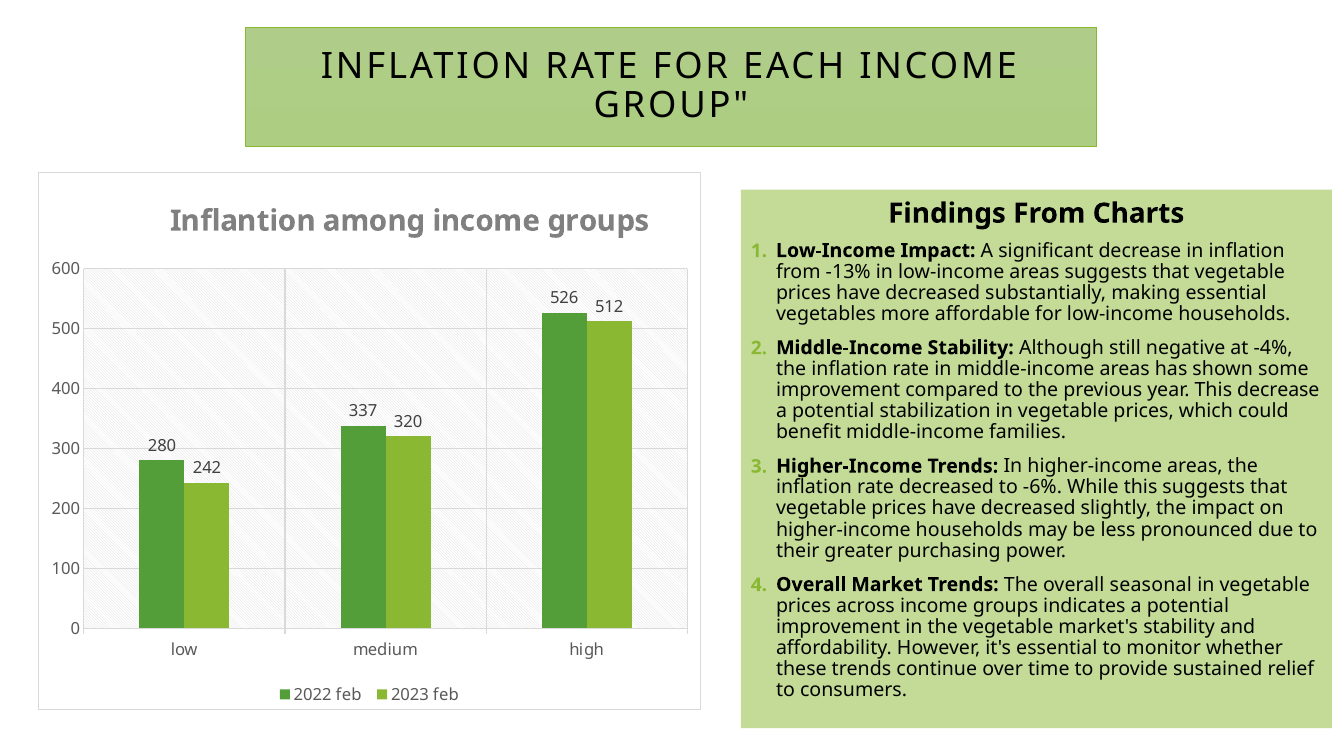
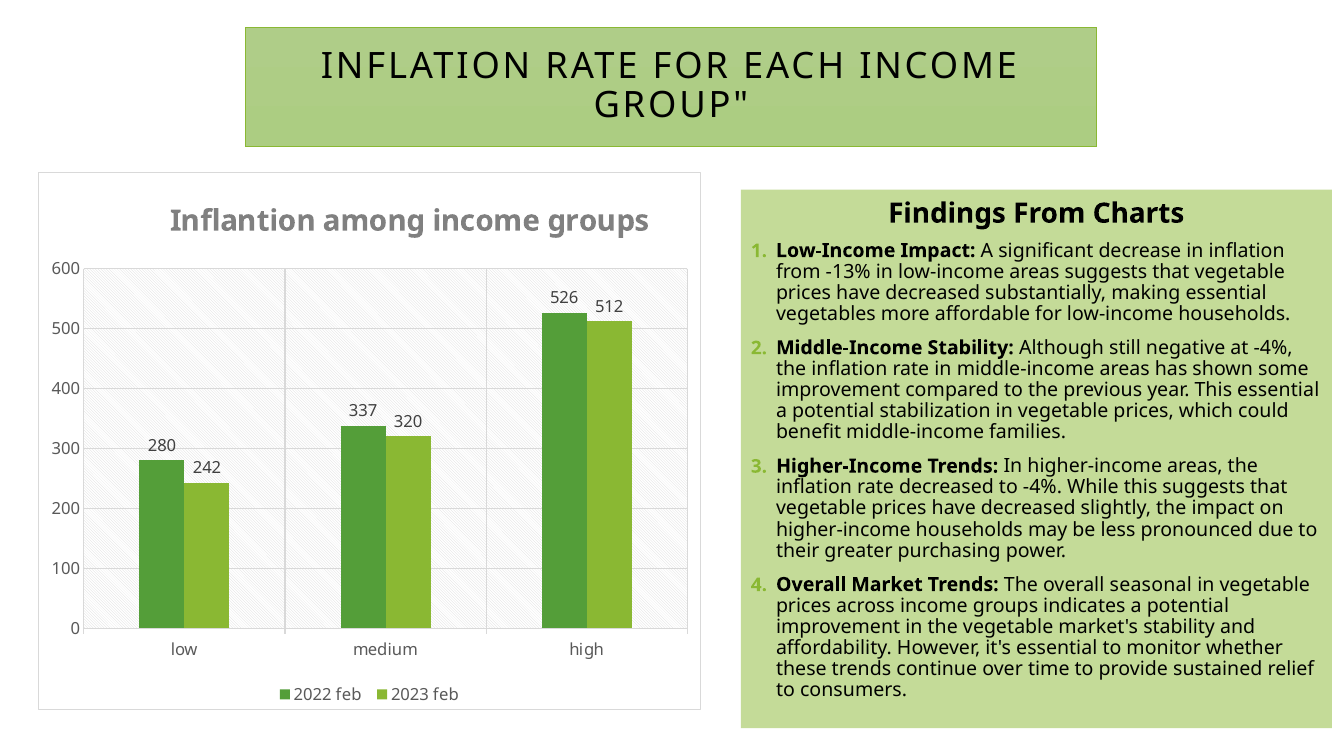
This decrease: decrease -> essential
to -6%: -6% -> -4%
